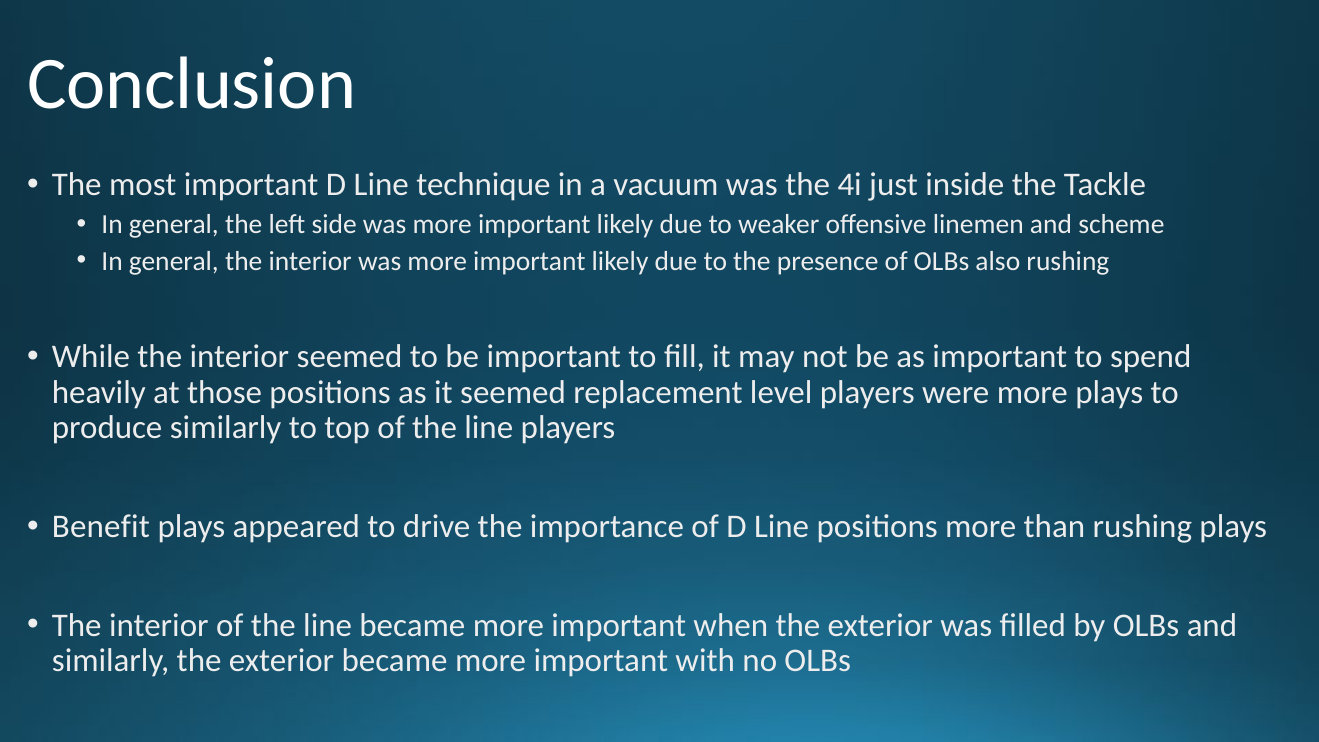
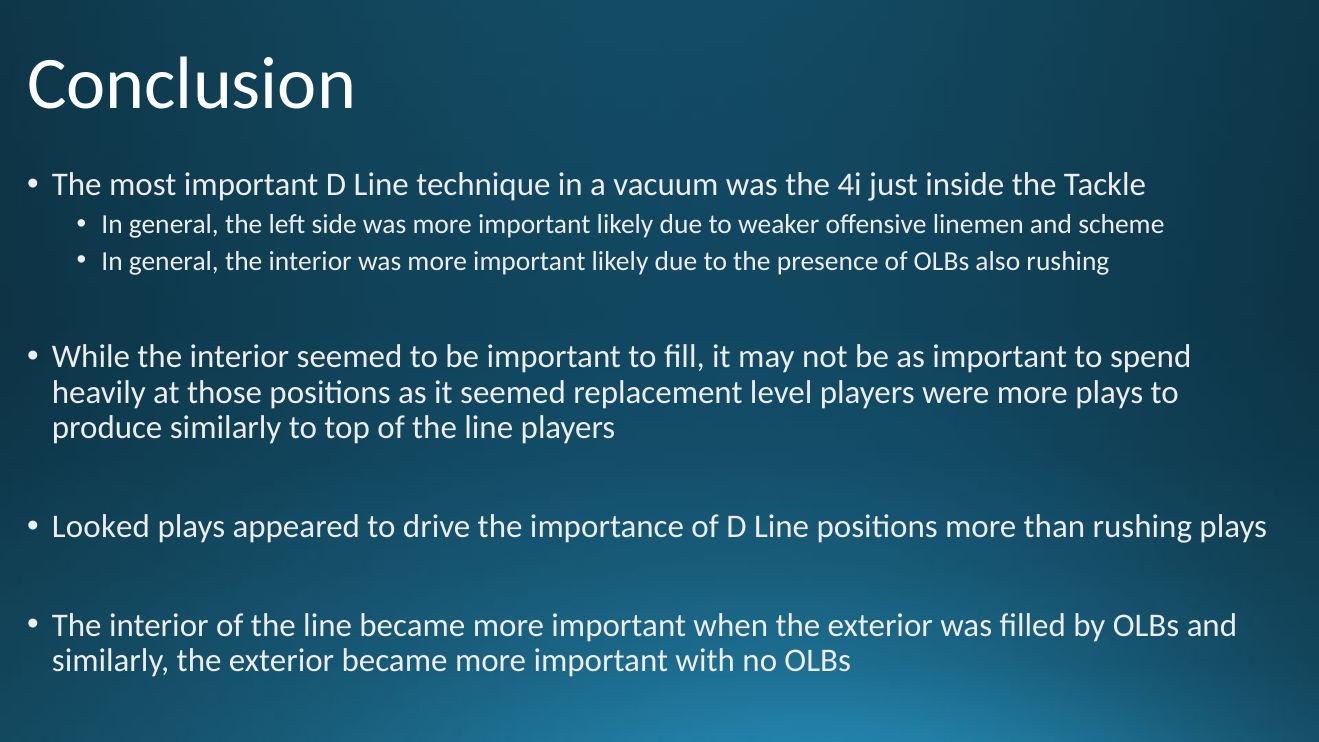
Benefit: Benefit -> Looked
